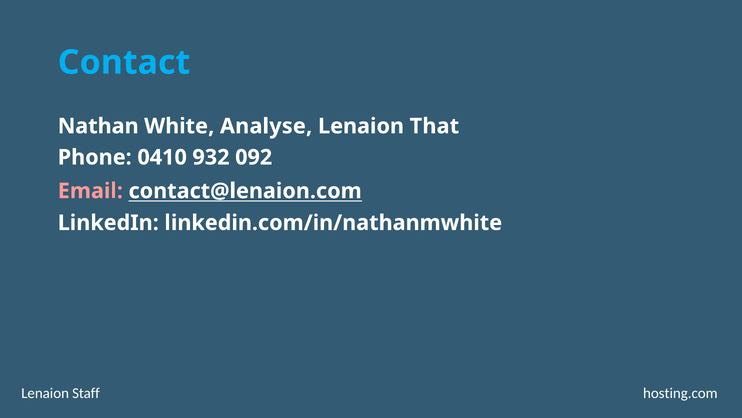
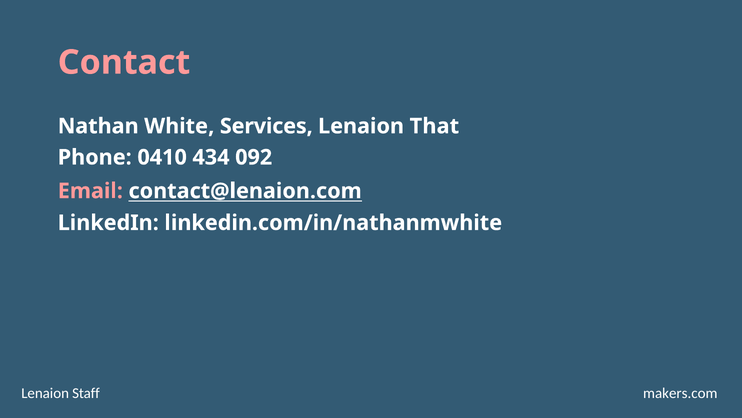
Contact colour: light blue -> pink
Analyse: Analyse -> Services
932: 932 -> 434
hosting.com: hosting.com -> makers.com
